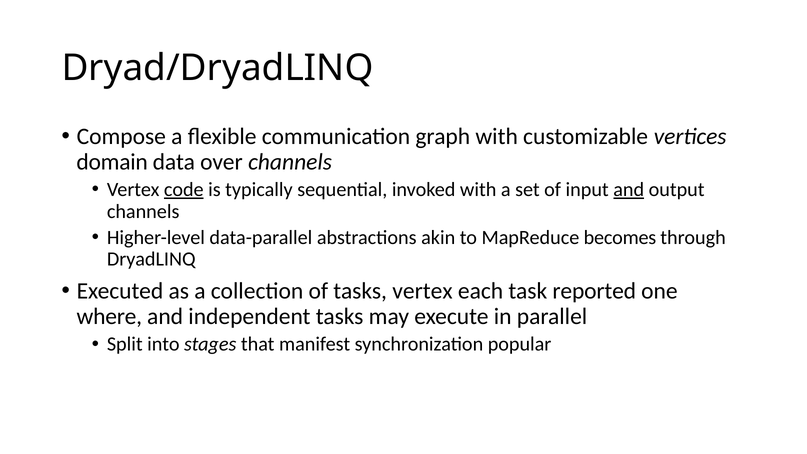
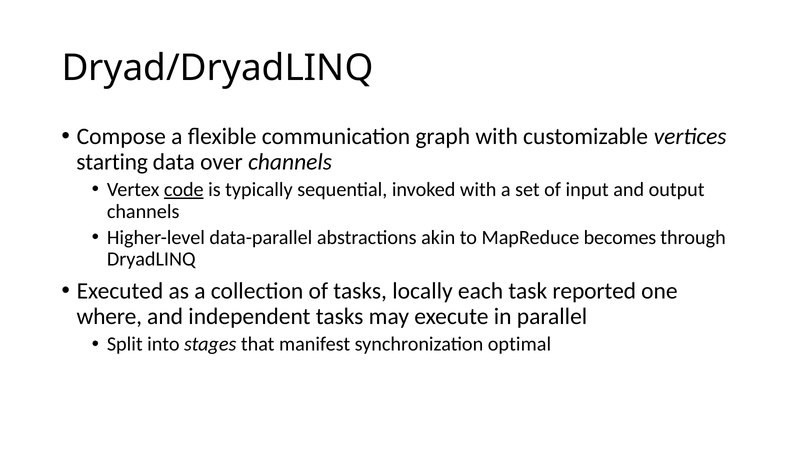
domain: domain -> starting
and at (629, 190) underline: present -> none
tasks vertex: vertex -> locally
popular: popular -> optimal
